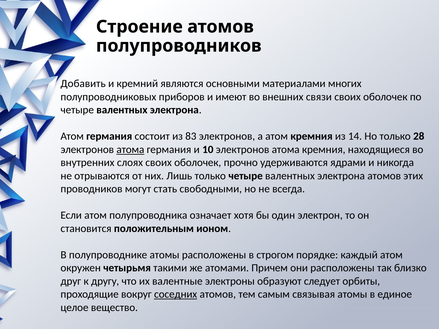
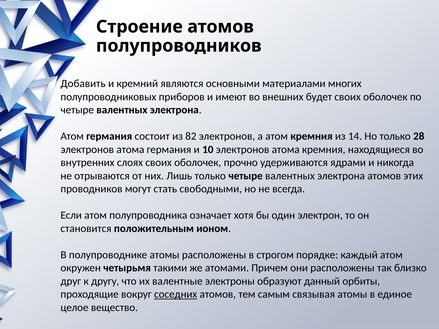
связи: связи -> будет
83: 83 -> 82
атома at (130, 150) underline: present -> none
следует: следует -> данный
